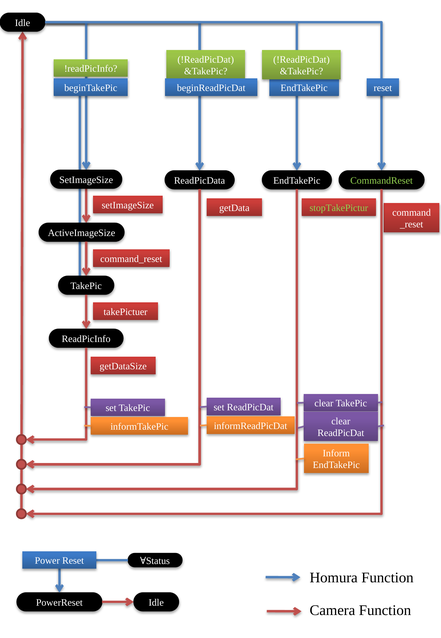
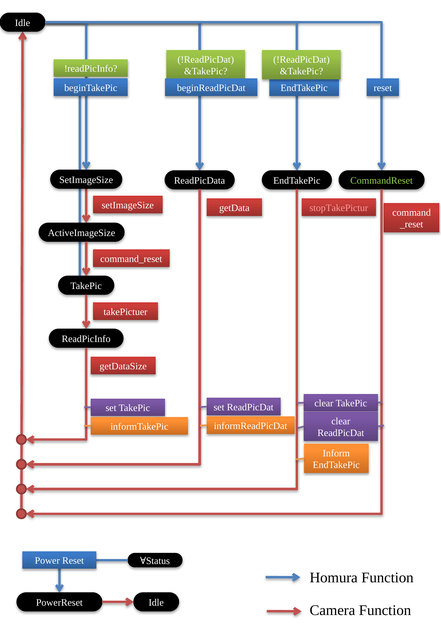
stopTakePictur colour: light green -> pink
